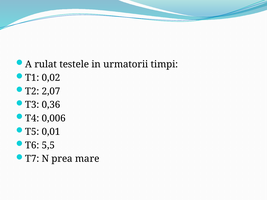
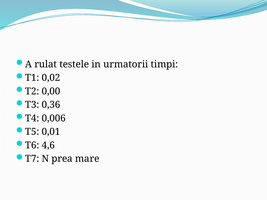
2,07: 2,07 -> 0,00
5,5: 5,5 -> 4,6
